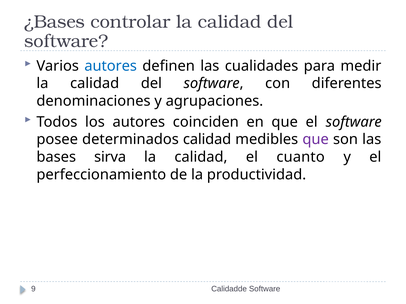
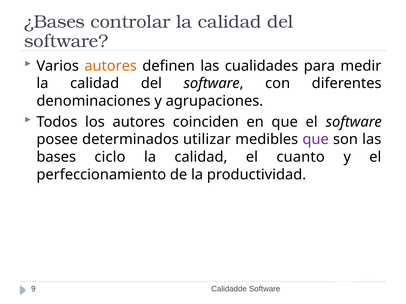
autores at (111, 66) colour: blue -> orange
determinados calidad: calidad -> utilizar
sirva: sirva -> ciclo
